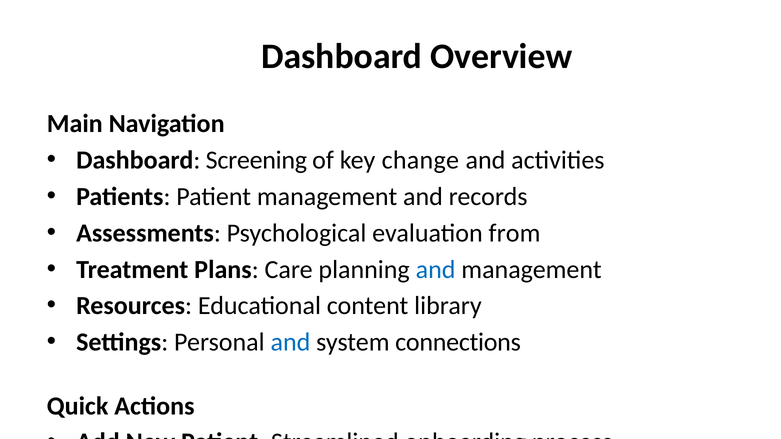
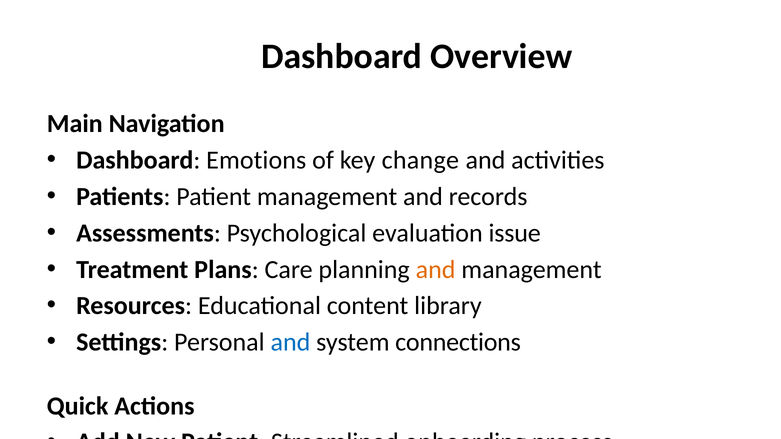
Screening: Screening -> Emotions
from: from -> issue
and at (436, 270) colour: blue -> orange
